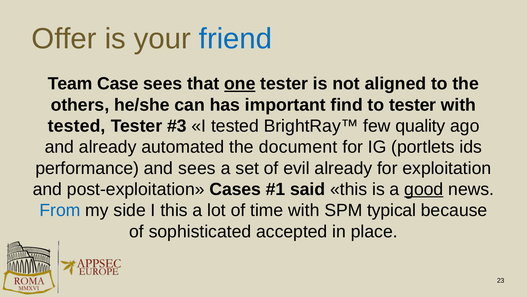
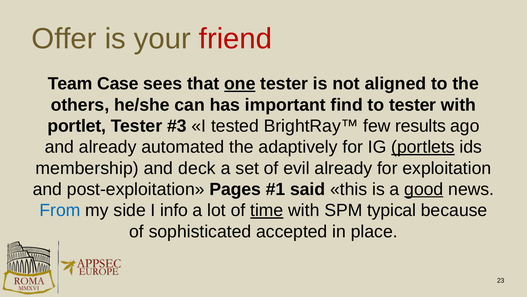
friend colour: blue -> red
tested at (77, 126): tested -> portlet
quality: quality -> results
document: document -> adaptively
portlets underline: none -> present
performance: performance -> membership
and sees: sees -> deck
Cases: Cases -> Pages
I this: this -> info
time underline: none -> present
